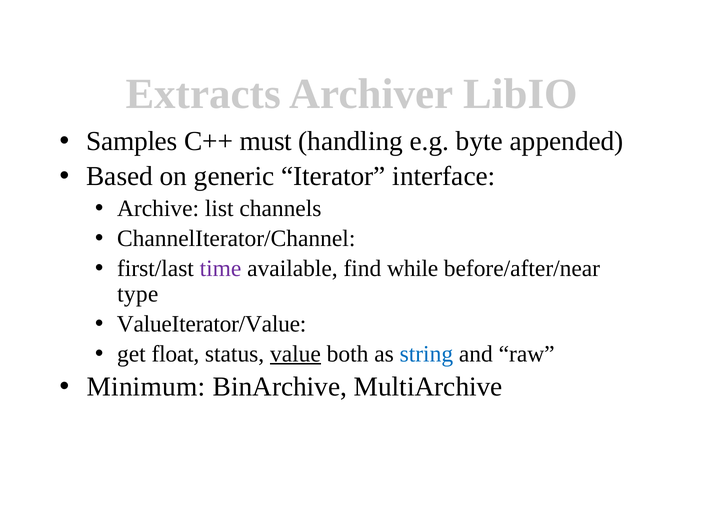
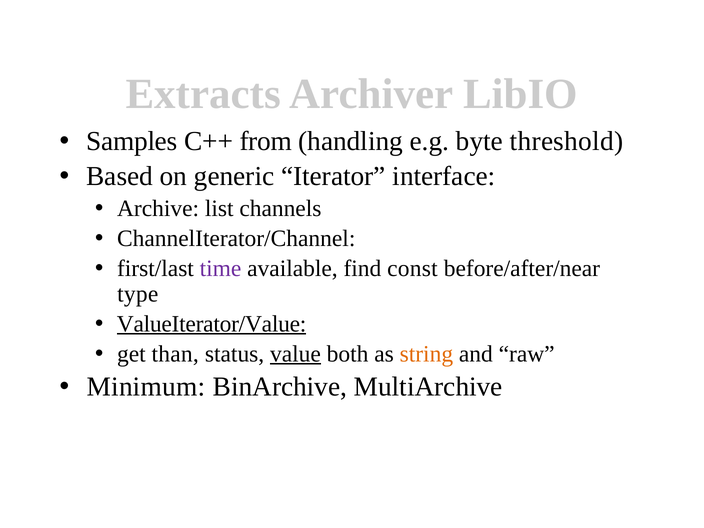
must: must -> from
appended: appended -> threshold
while: while -> const
ValueIterator/Value underline: none -> present
float: float -> than
string colour: blue -> orange
